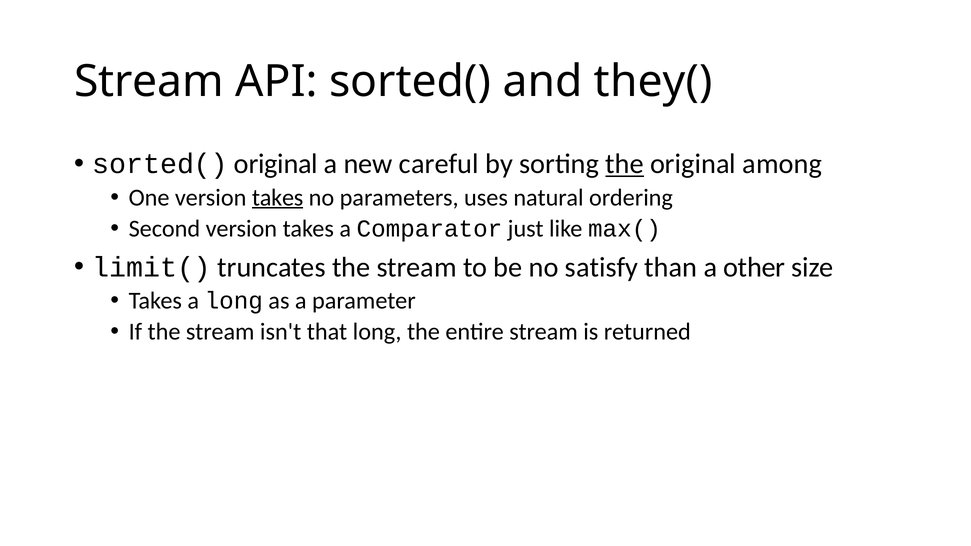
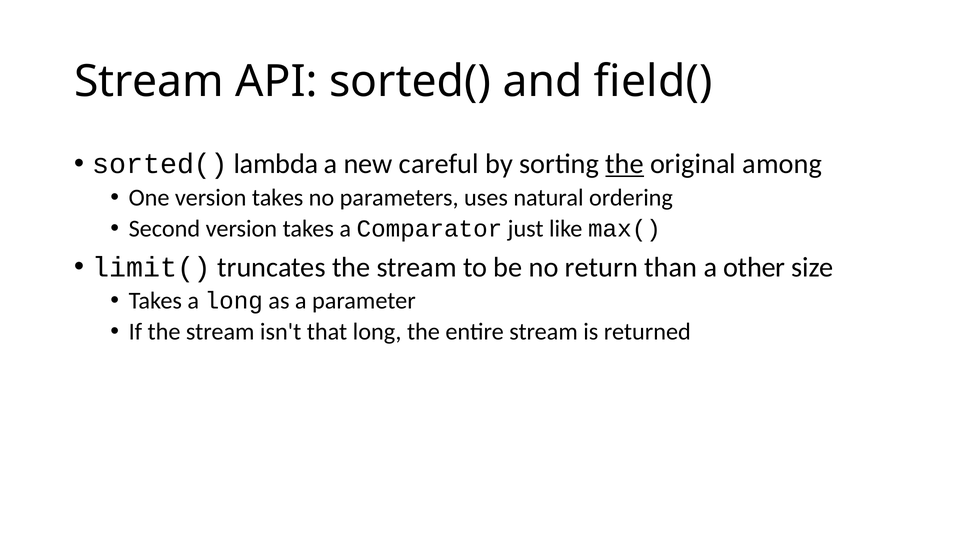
they(: they( -> field(
sorted( original: original -> lambda
takes at (278, 198) underline: present -> none
satisfy: satisfy -> return
